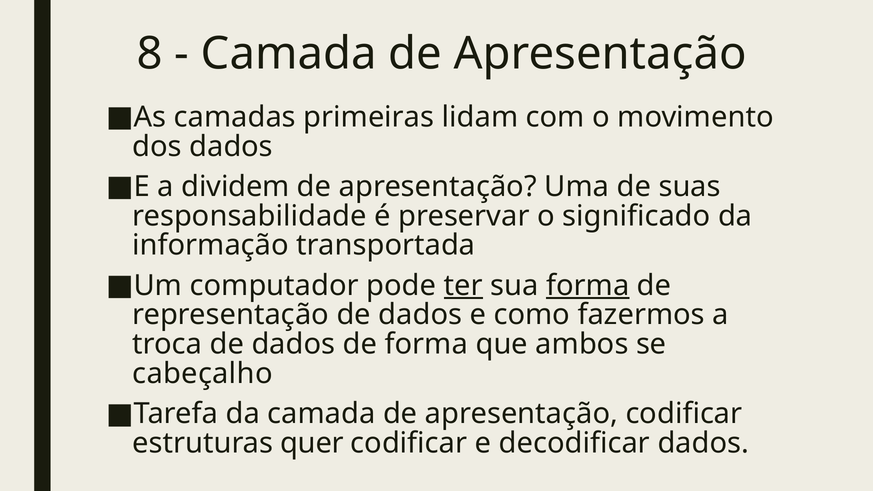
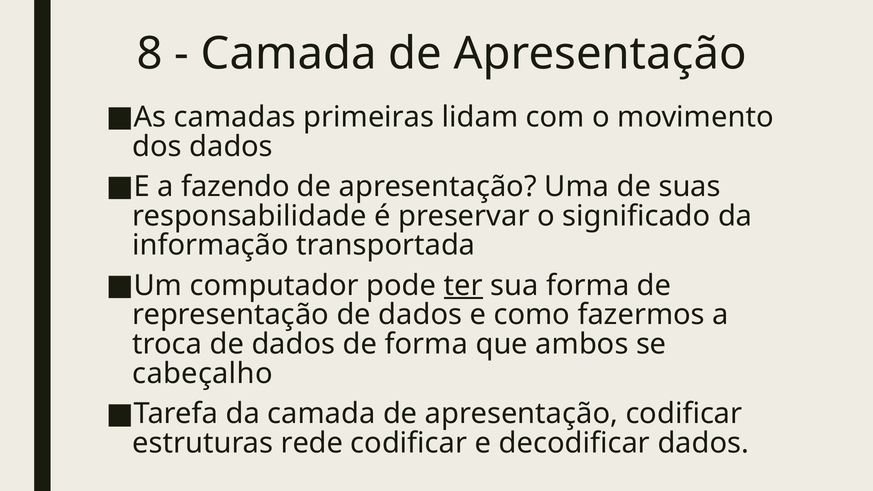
dividem: dividem -> fazendo
forma at (588, 286) underline: present -> none
quer: quer -> rede
